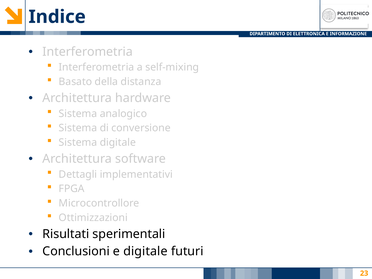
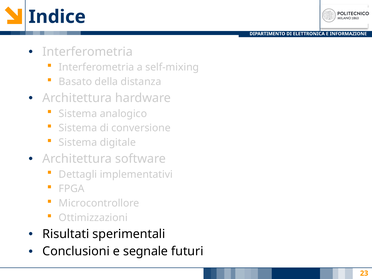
e digitale: digitale -> segnale
